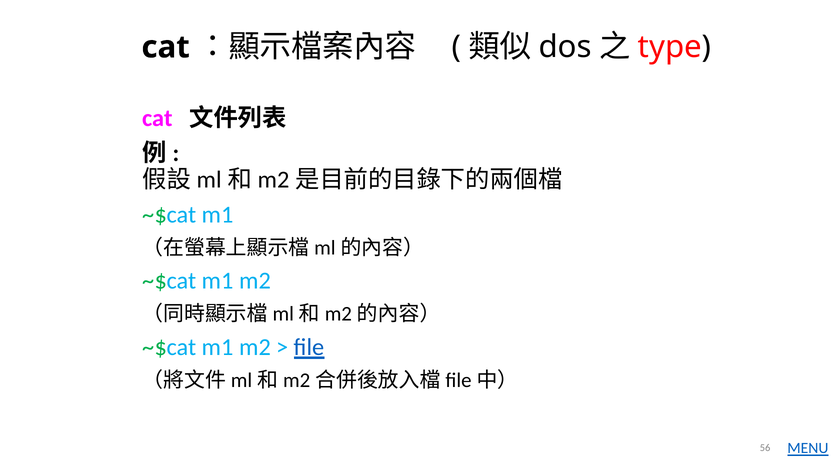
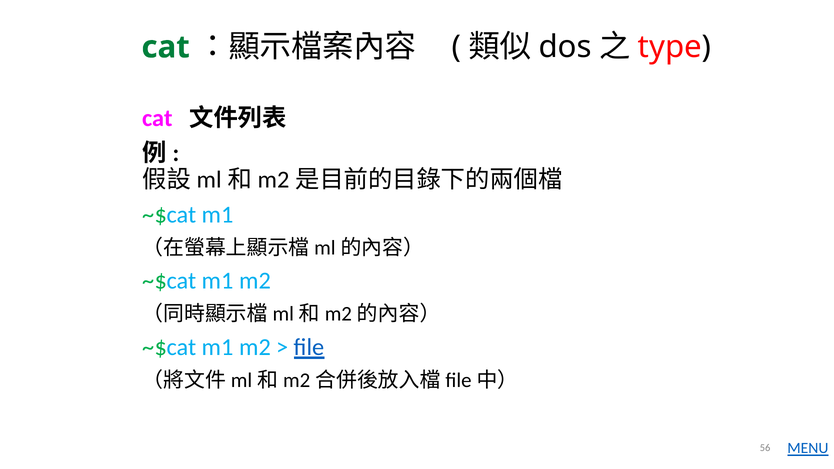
cat at (166, 47) colour: black -> green
